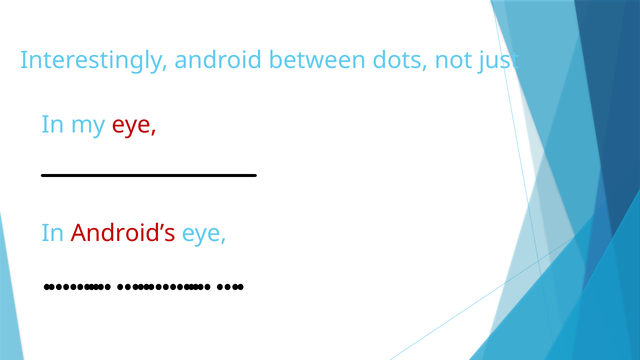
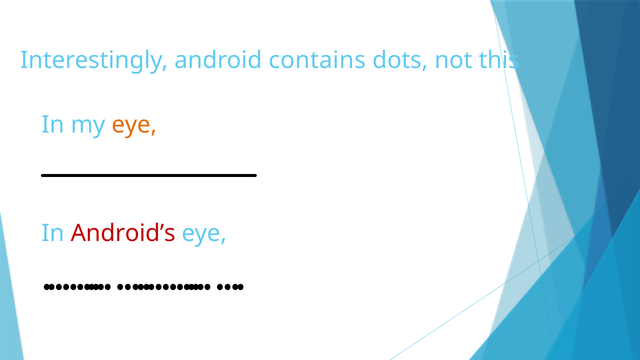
between: between -> contains
just: just -> this
eye at (134, 125) colour: red -> orange
